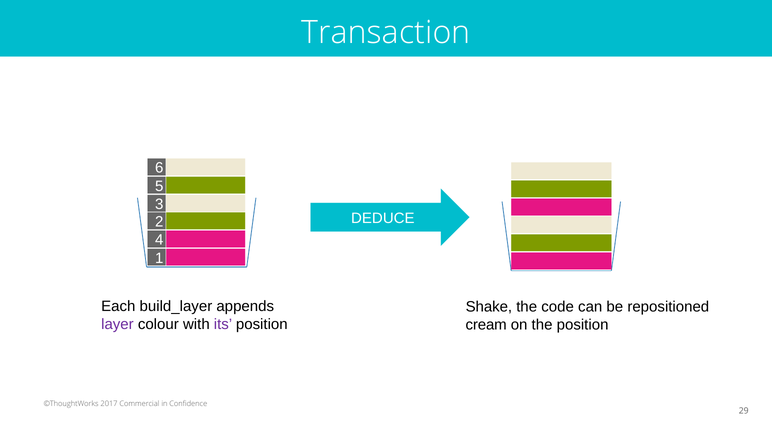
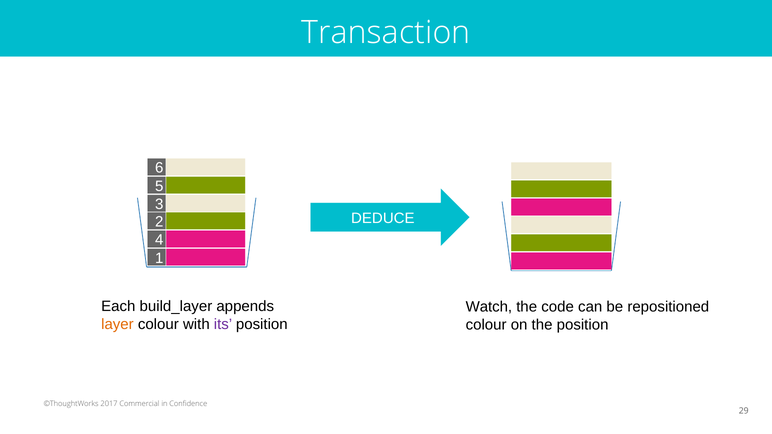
Shake: Shake -> Watch
layer colour: purple -> orange
cream at (486, 325): cream -> colour
